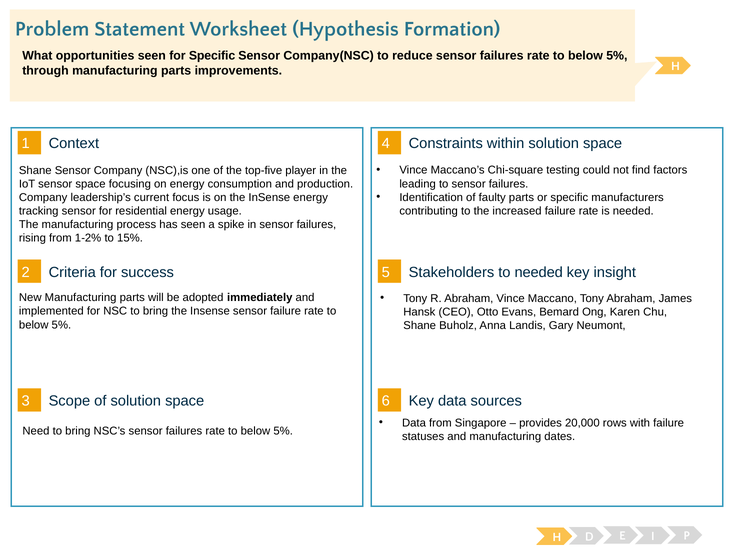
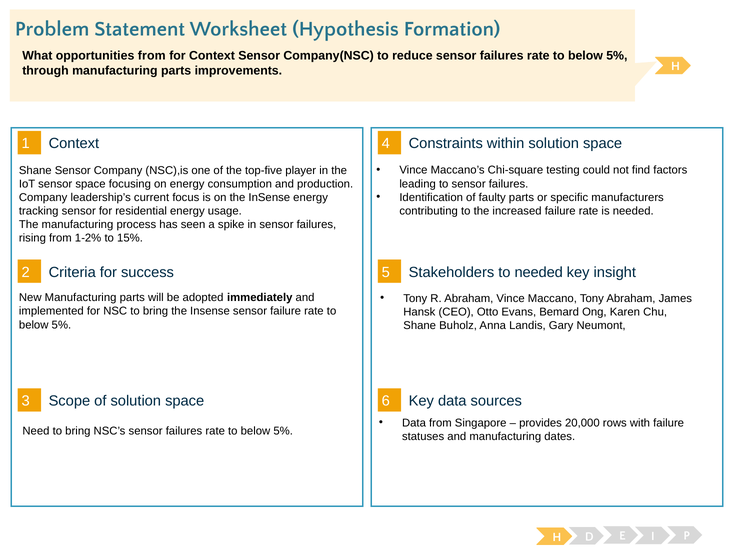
opportunities seen: seen -> from
for Specific: Specific -> Context
